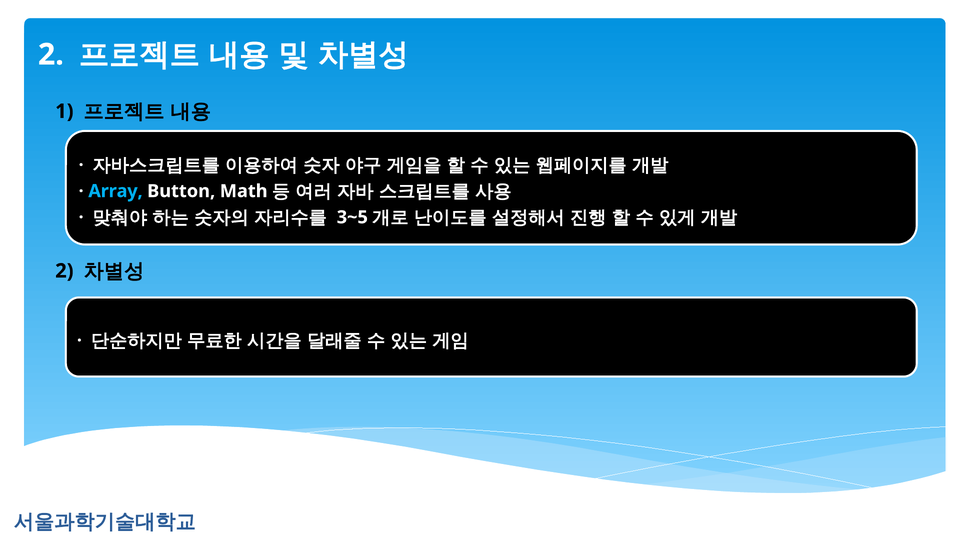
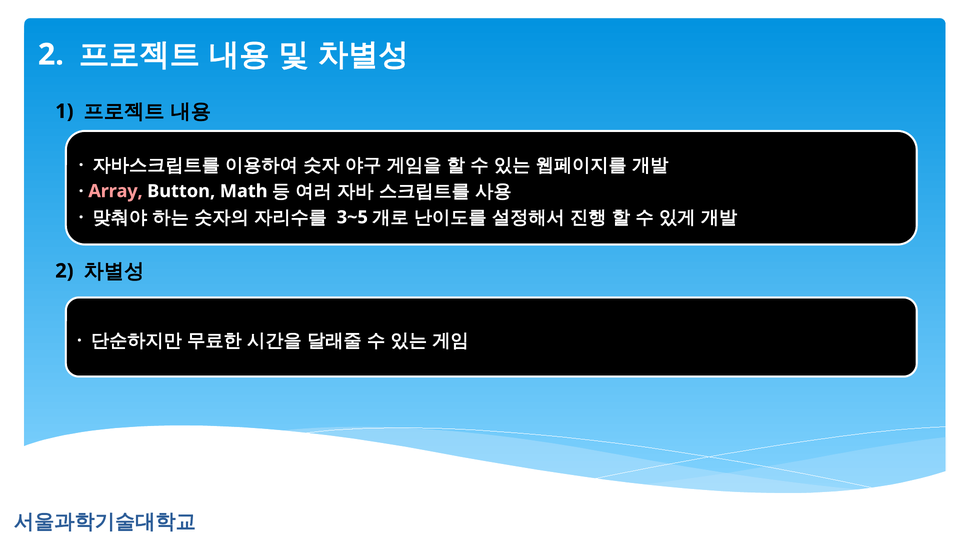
Array colour: light blue -> pink
